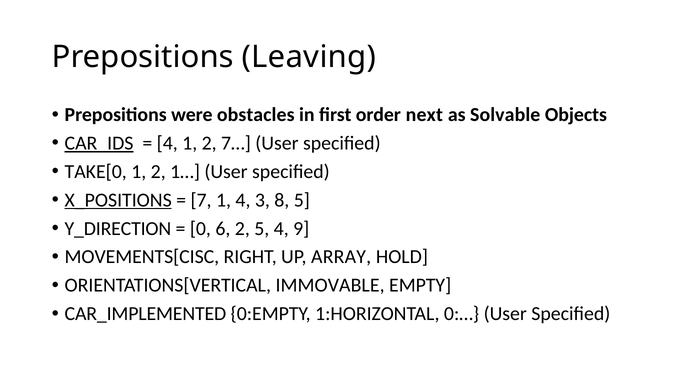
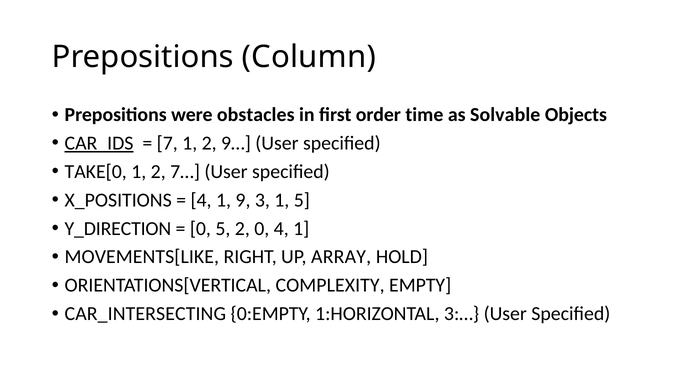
Leaving: Leaving -> Column
next: next -> time
4 at (167, 143): 4 -> 7
7…: 7… -> 9…
1…: 1… -> 7…
X_POSITIONS underline: present -> none
7 at (201, 200): 7 -> 4
1 4: 4 -> 9
3 8: 8 -> 1
0 6: 6 -> 5
2 5: 5 -> 0
9 at (301, 229): 9 -> 1
MOVEMENTS[CISC: MOVEMENTS[CISC -> MOVEMENTS[LIKE
IMMOVABLE: IMMOVABLE -> COMPLEXITY
CAR_IMPLEMENTED: CAR_IMPLEMENTED -> CAR_INTERSECTING
0:…: 0:… -> 3:…
